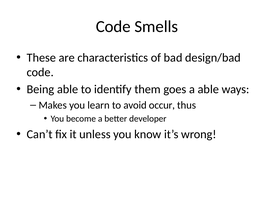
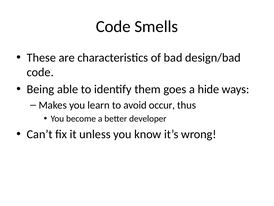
a able: able -> hide
